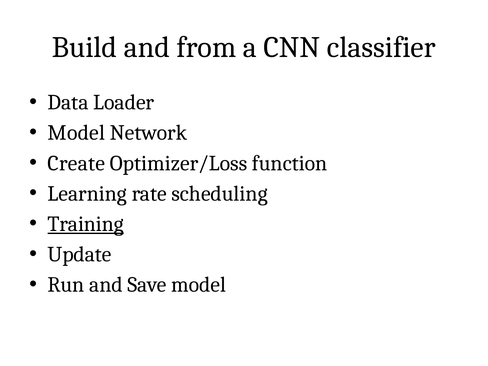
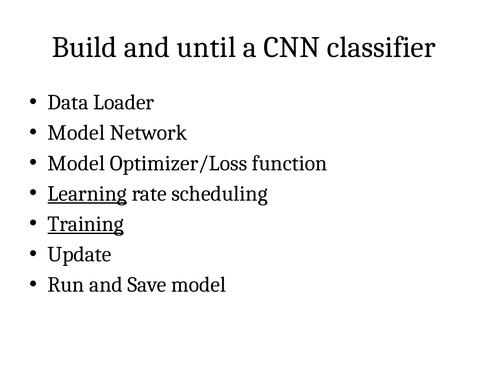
from: from -> until
Create at (76, 163): Create -> Model
Learning underline: none -> present
